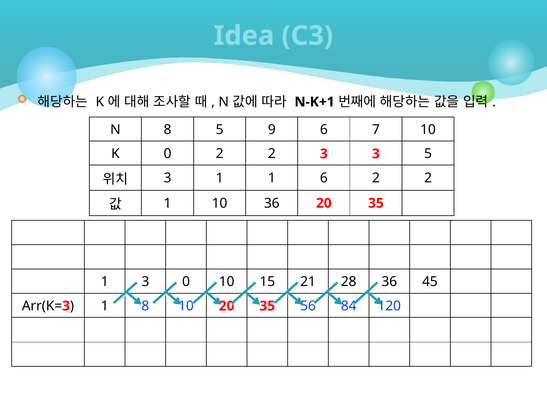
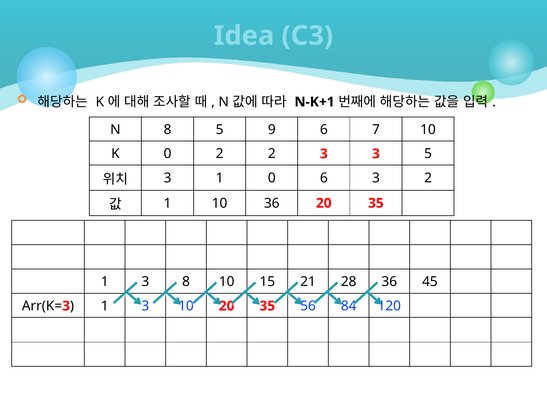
3 1 1: 1 -> 0
6 2: 2 -> 3
3 0: 0 -> 8
8 at (145, 306): 8 -> 3
